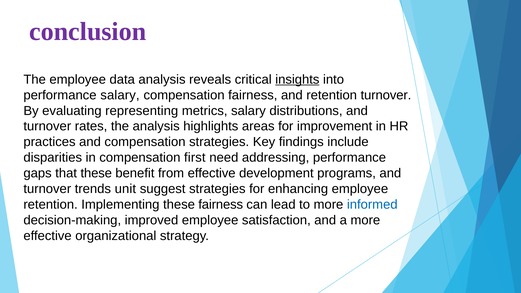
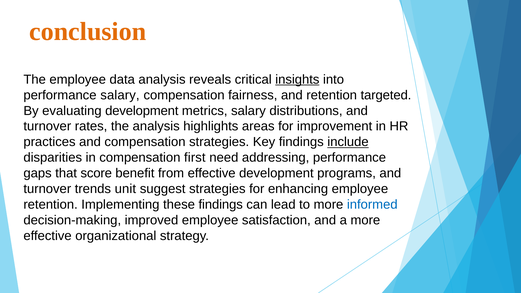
conclusion colour: purple -> orange
retention turnover: turnover -> targeted
evaluating representing: representing -> development
include underline: none -> present
that these: these -> score
these fairness: fairness -> findings
